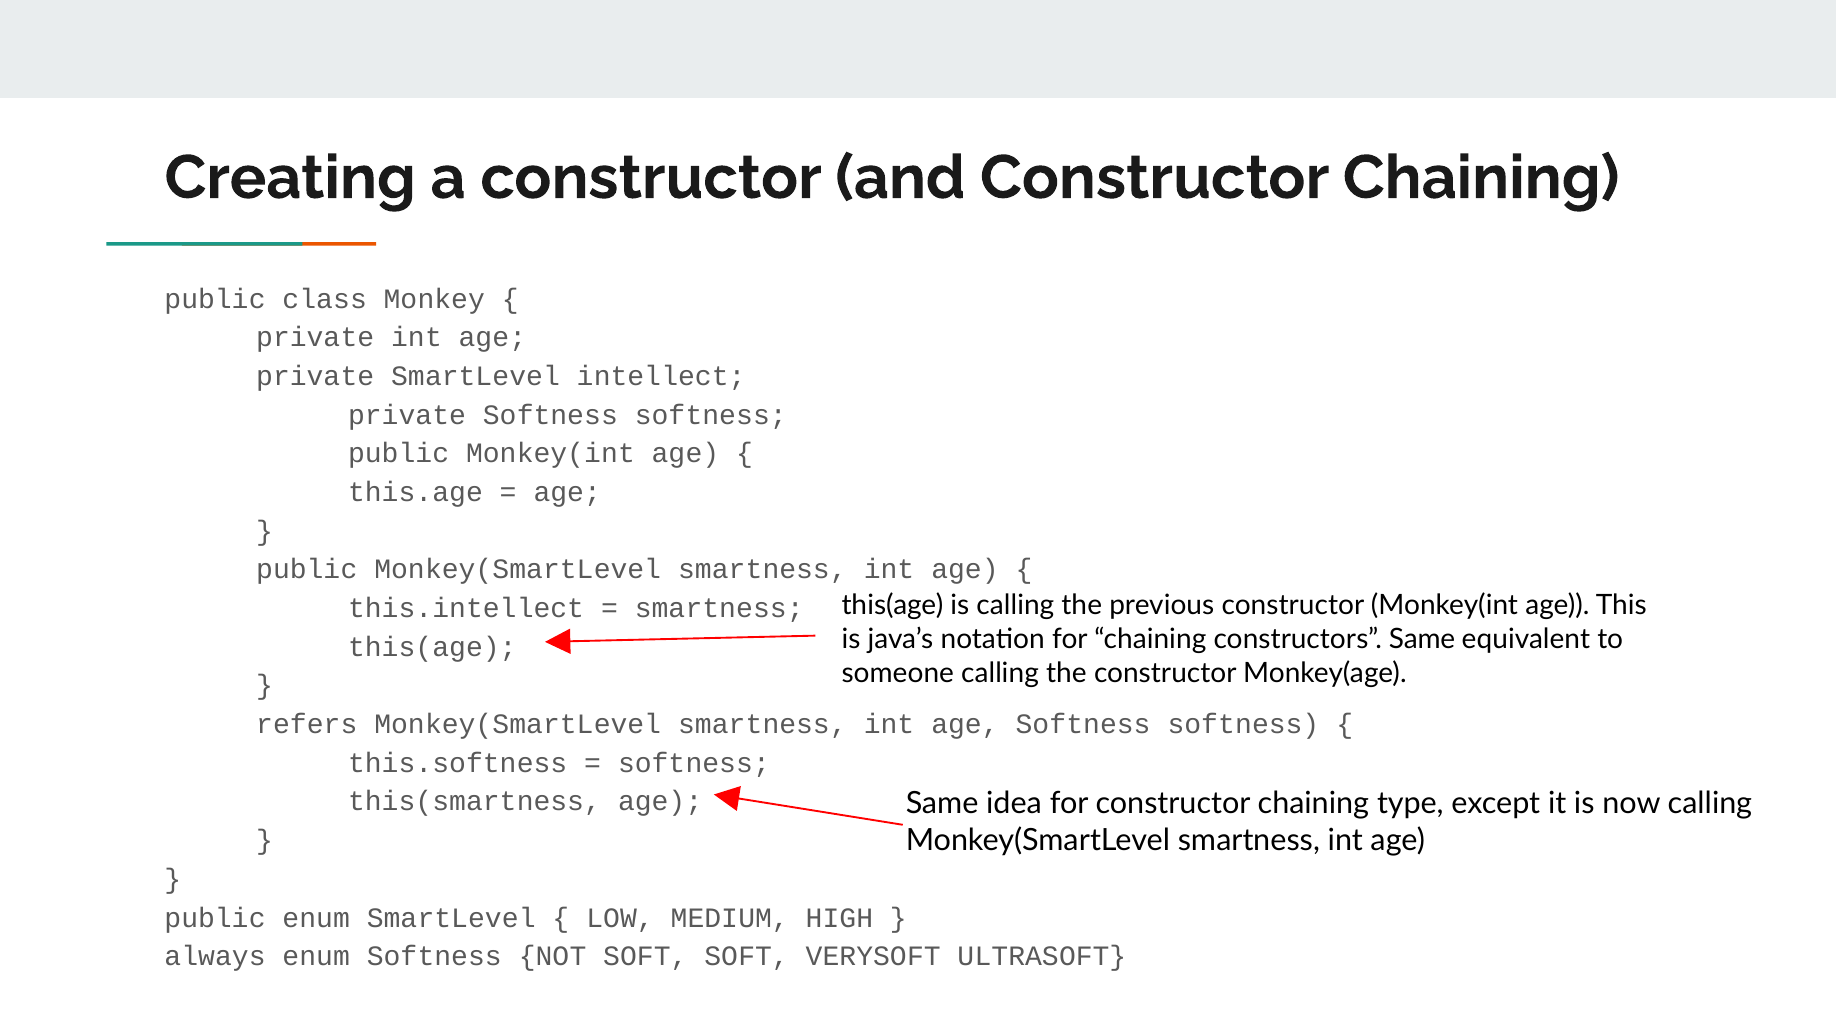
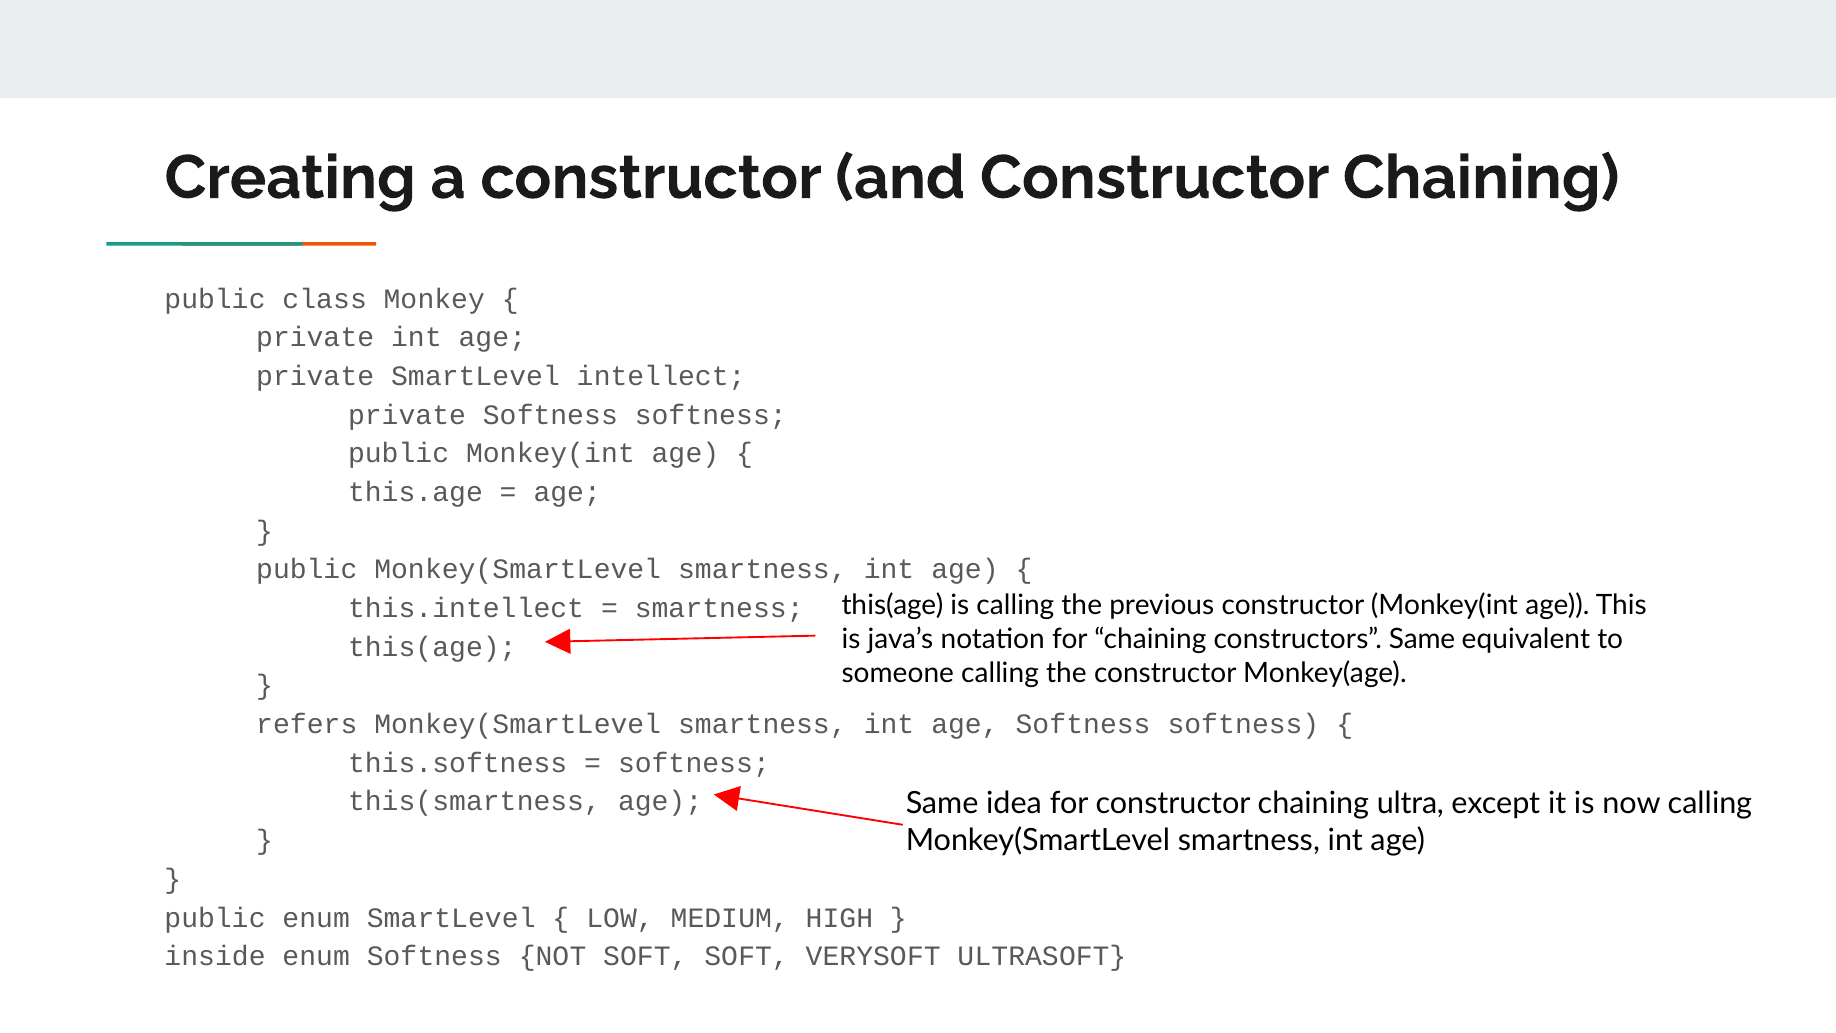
type: type -> ultra
always: always -> inside
